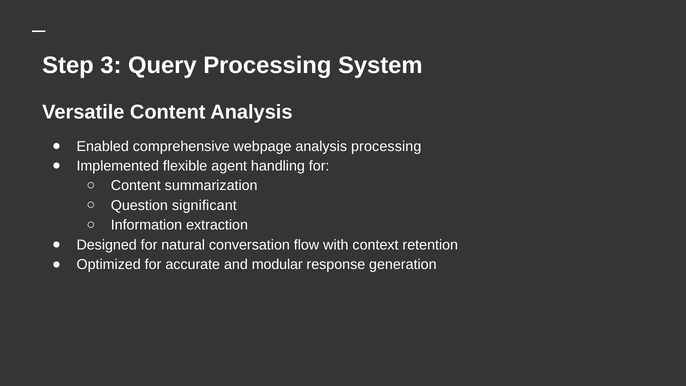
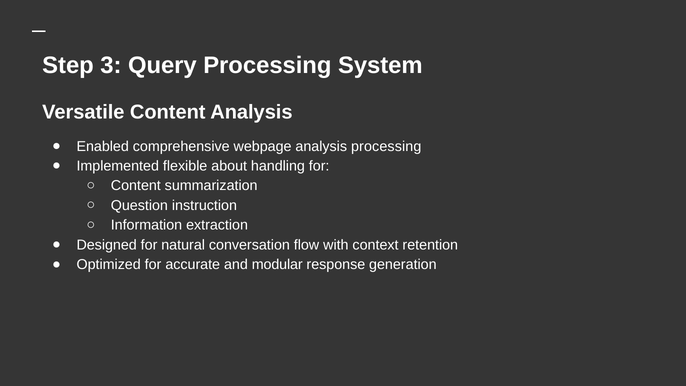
agent: agent -> about
significant: significant -> instruction
